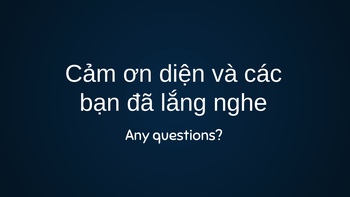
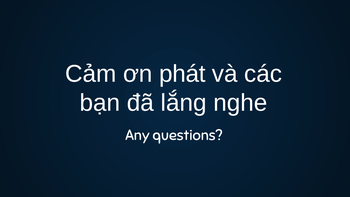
diện: diện -> phát
